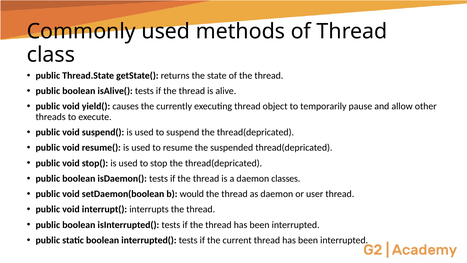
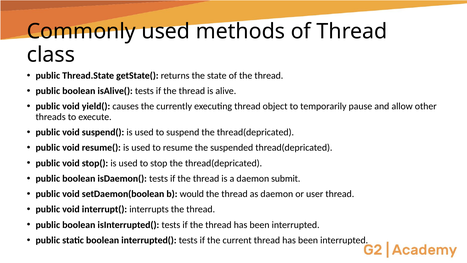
classes: classes -> submit
